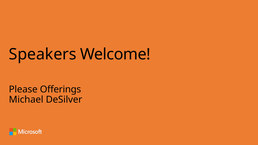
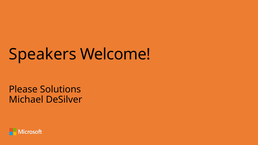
Offerings: Offerings -> Solutions
